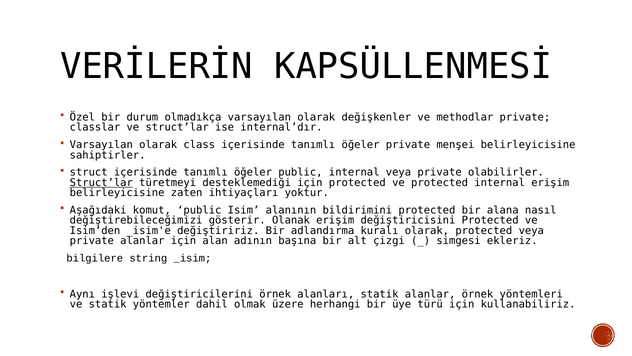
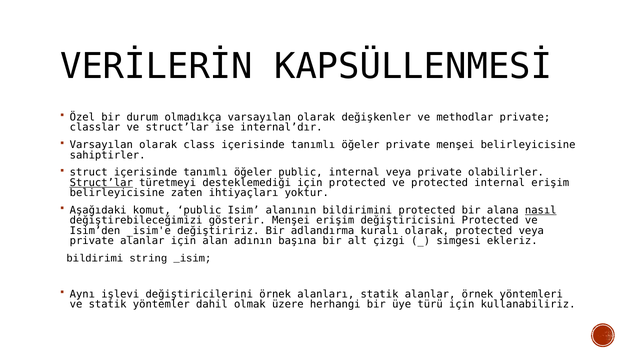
nasıl underline: none -> present
gösterir Olanak: Olanak -> Menşei
bilgilere: bilgilere -> bildirimi
